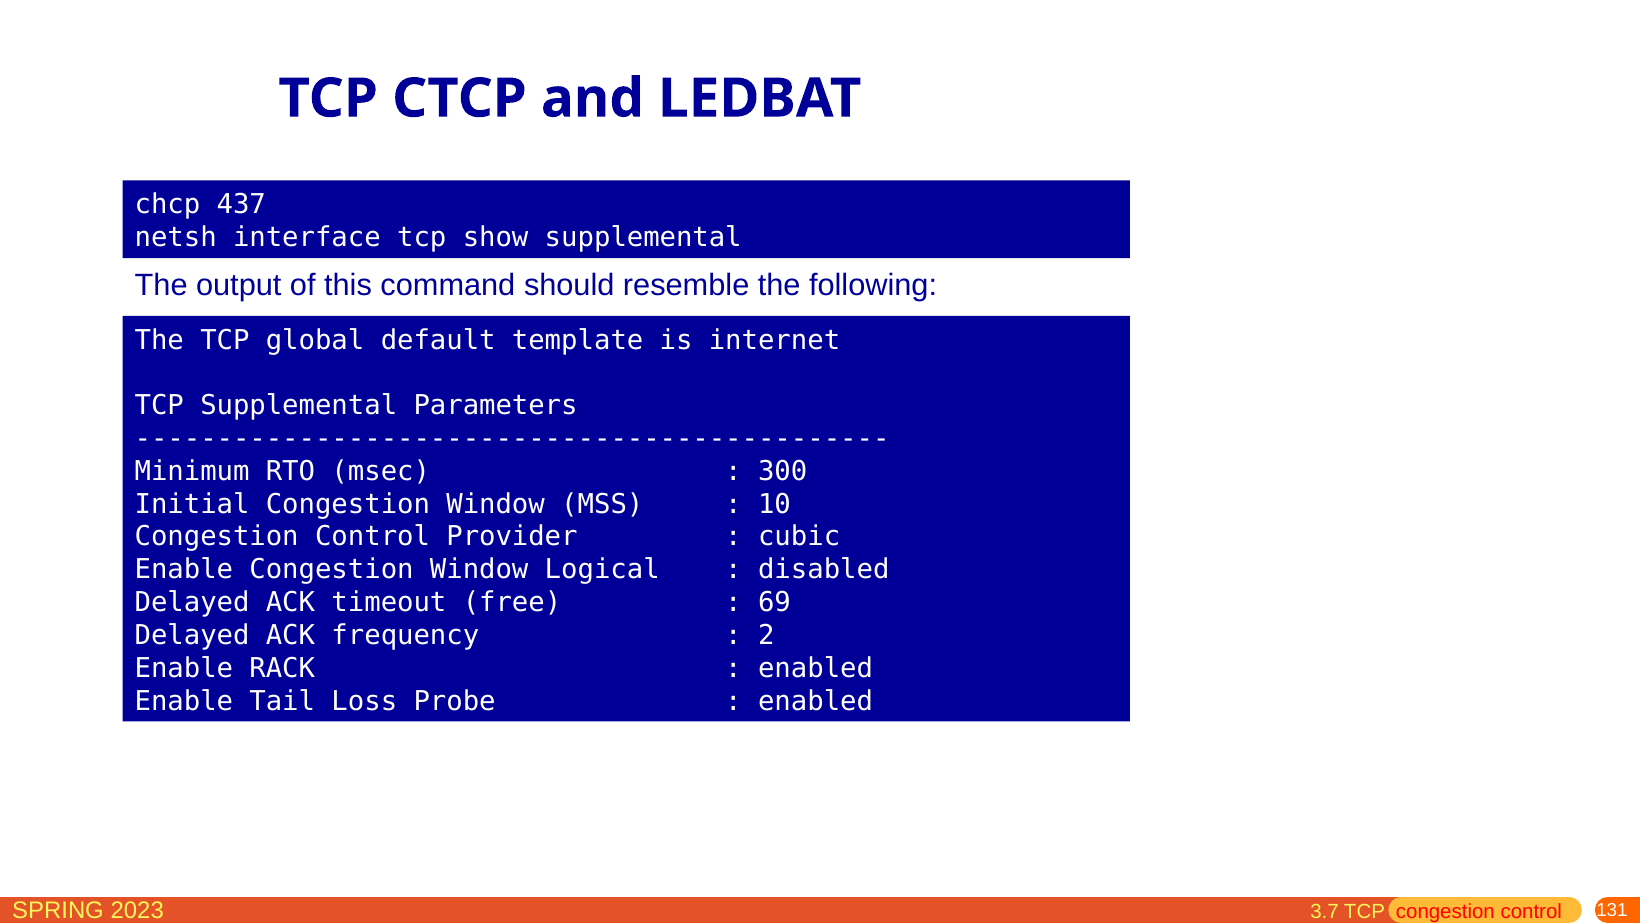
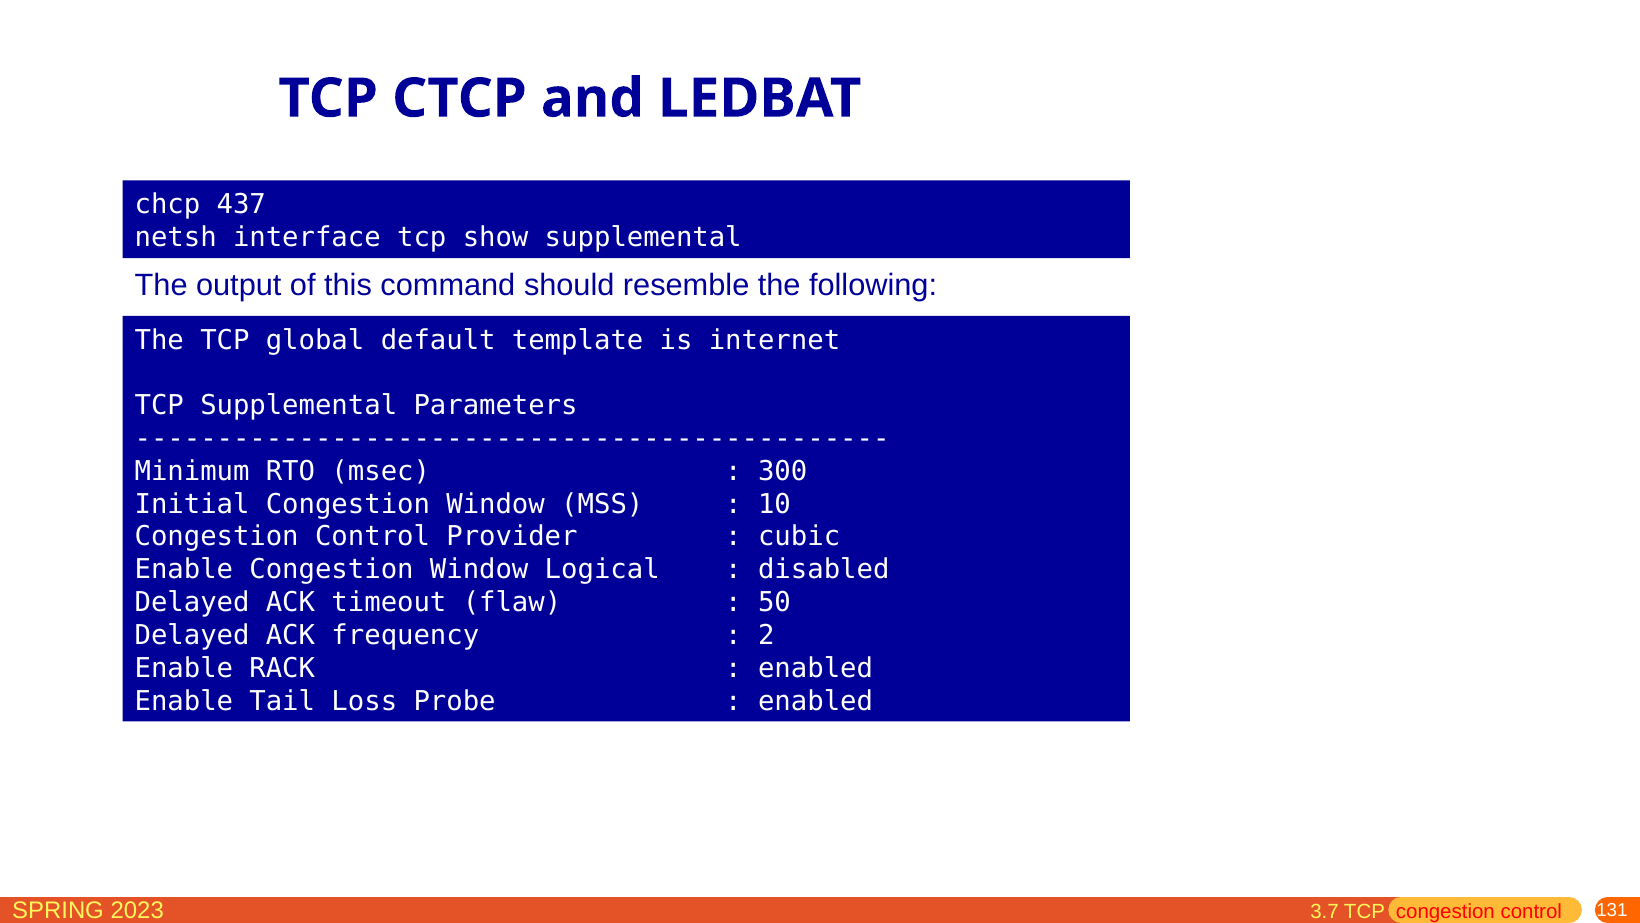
free: free -> flaw
69: 69 -> 50
